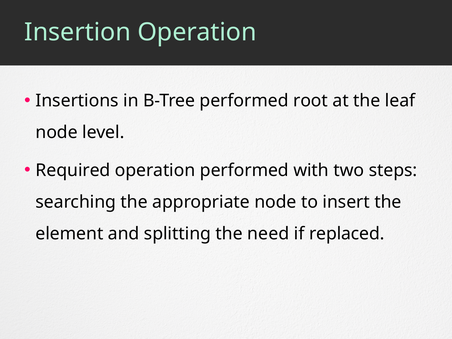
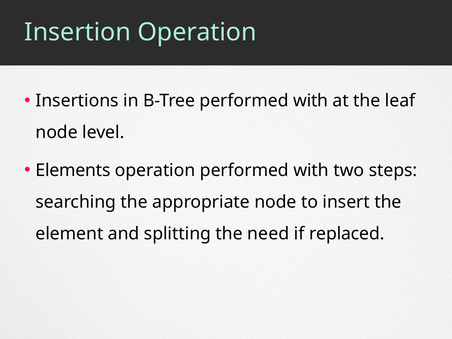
B-Tree performed root: root -> with
Required: Required -> Elements
